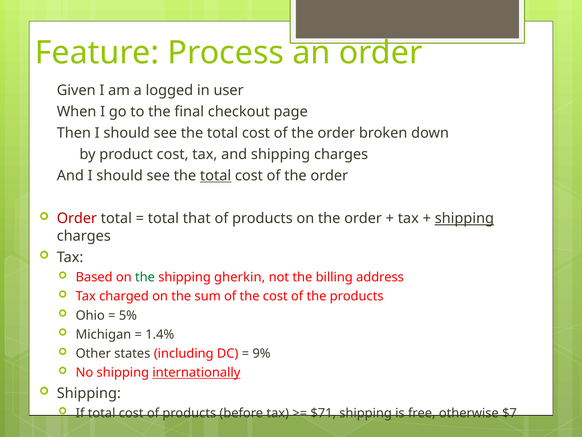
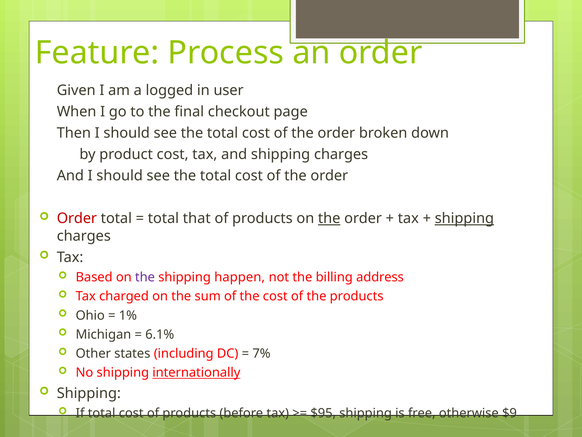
total at (216, 176) underline: present -> none
the at (329, 218) underline: none -> present
the at (145, 277) colour: green -> purple
gherkin: gherkin -> happen
5%: 5% -> 1%
1.4%: 1.4% -> 6.1%
9%: 9% -> 7%
$71: $71 -> $95
$7: $7 -> $9
